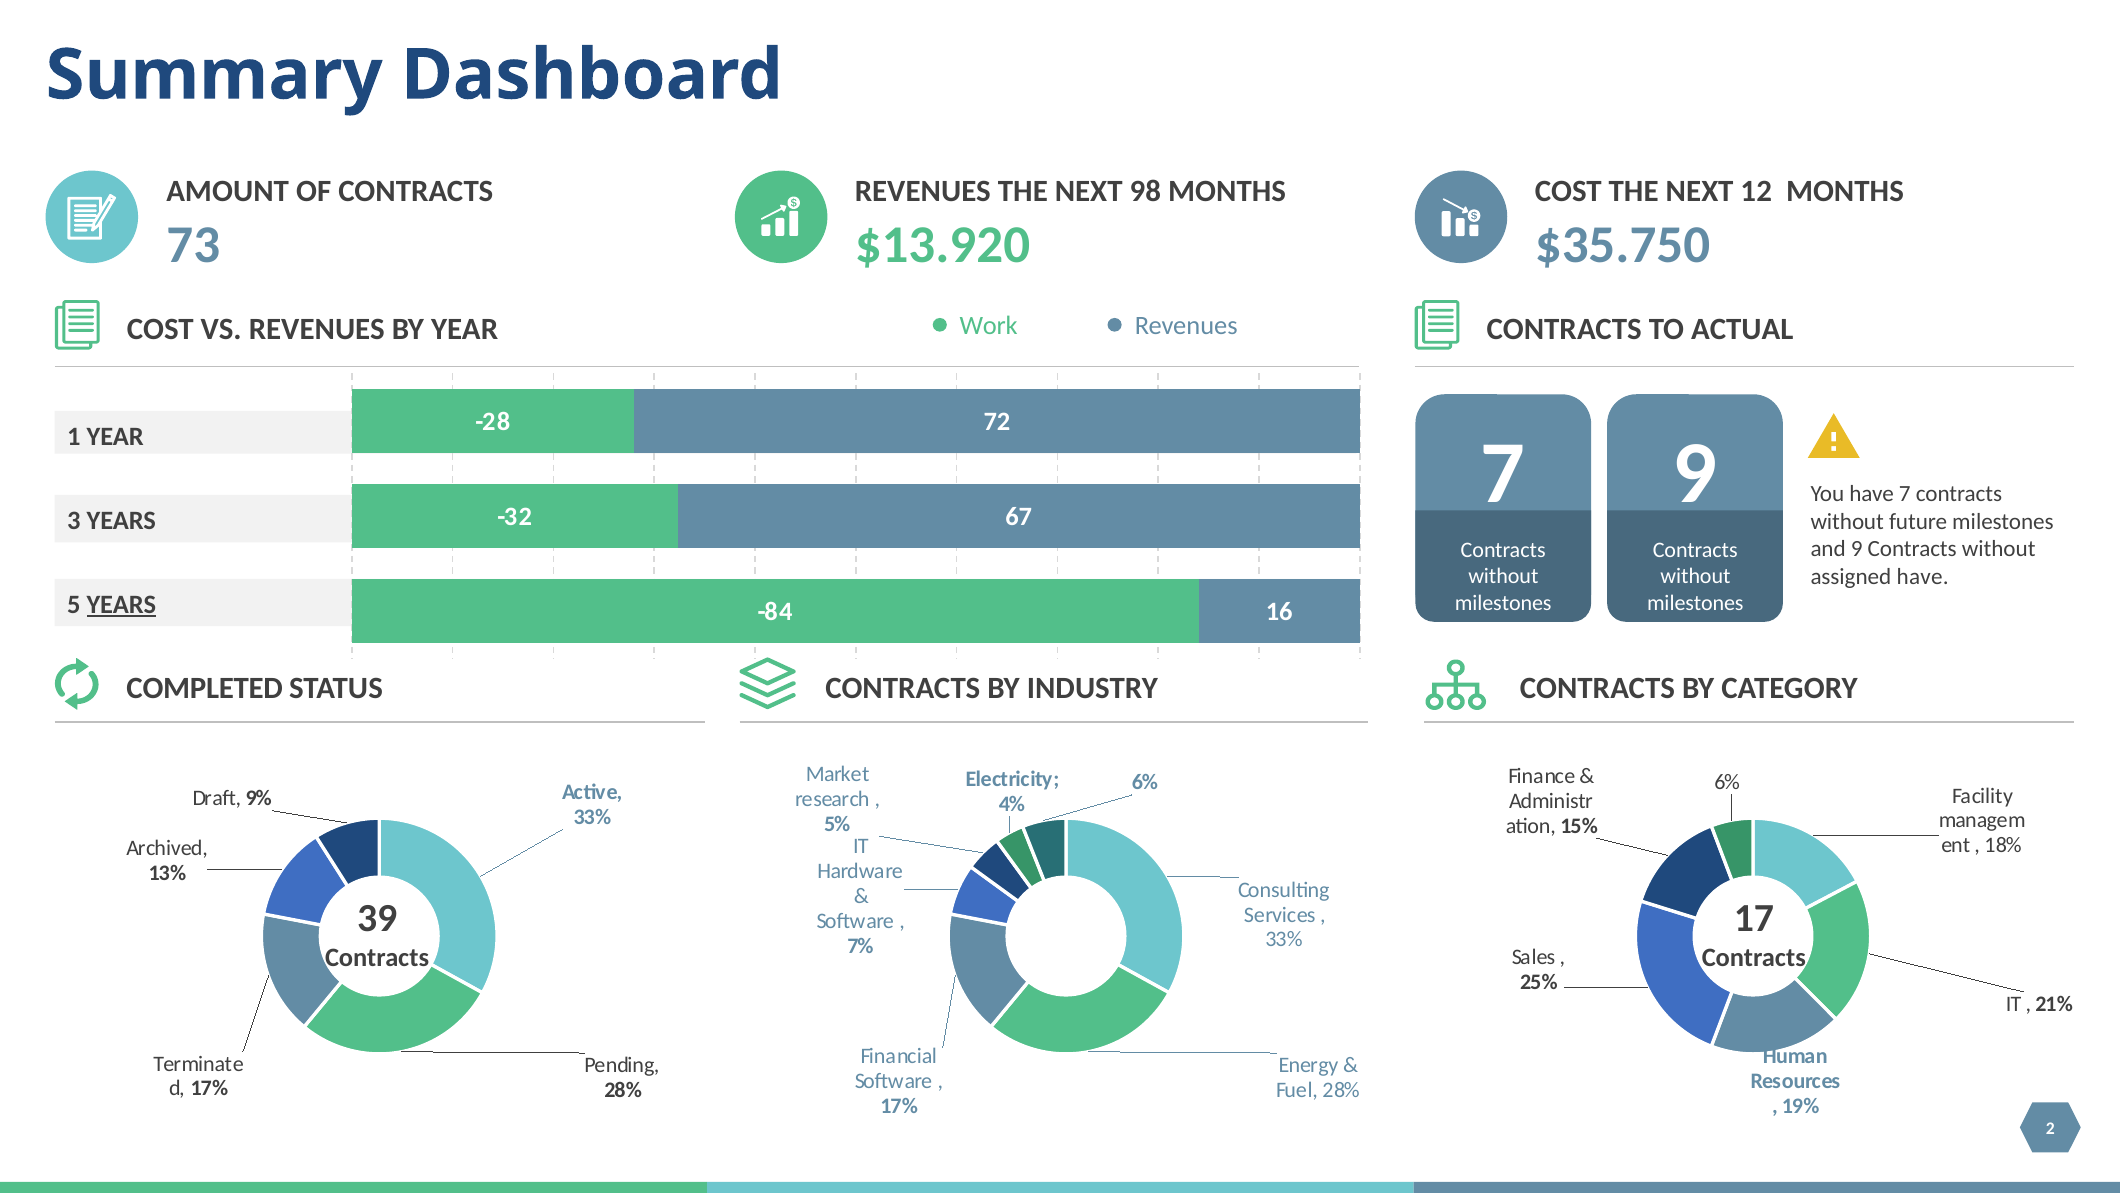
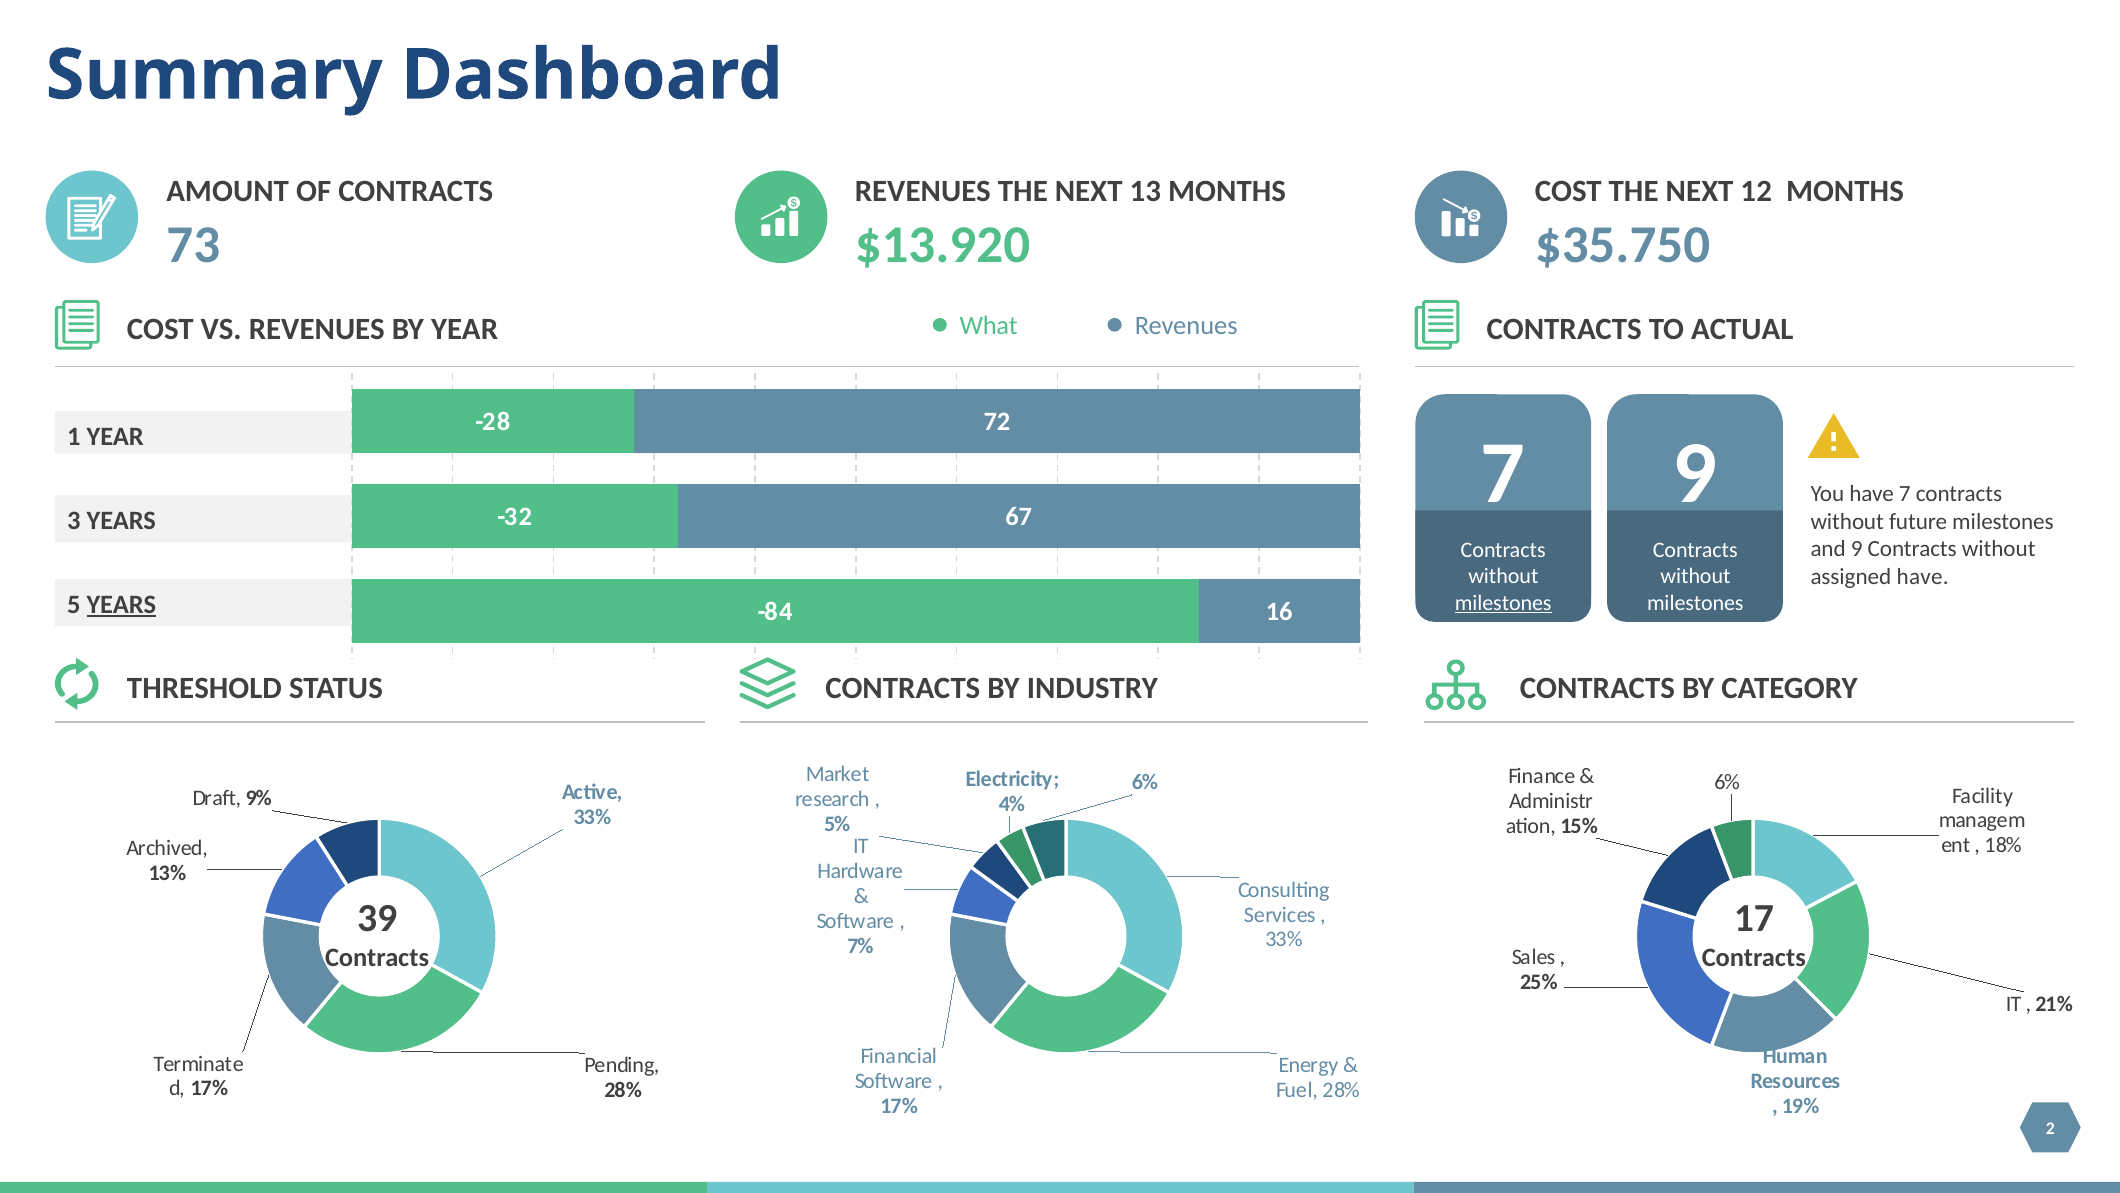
98: 98 -> 13
Work: Work -> What
milestones at (1503, 603) underline: none -> present
COMPLETED: COMPLETED -> THRESHOLD
